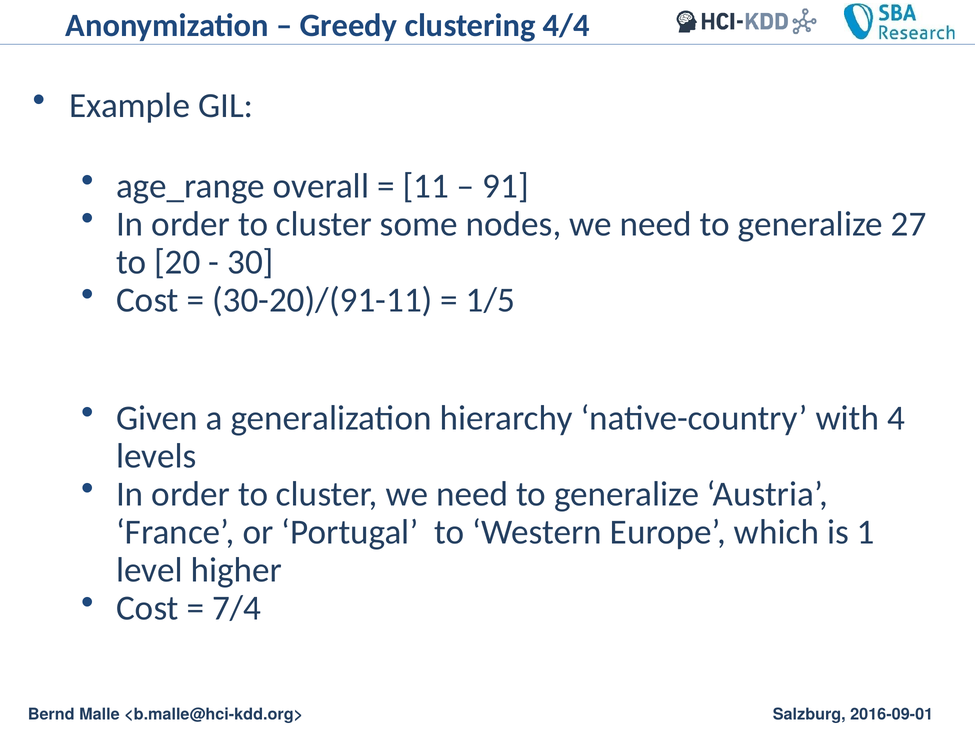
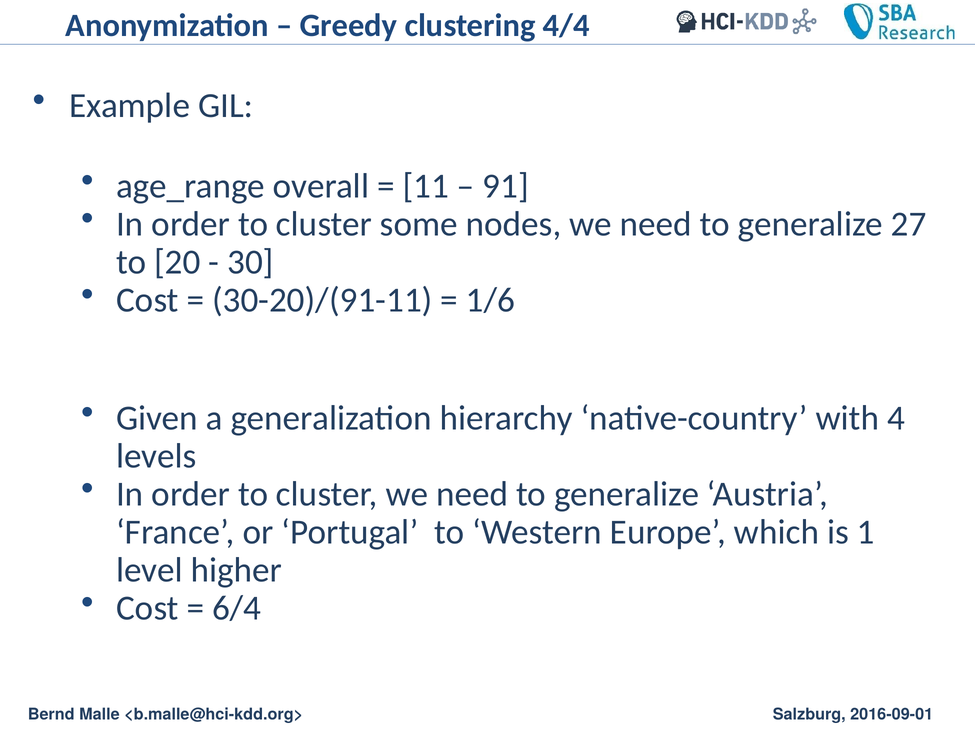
1/5: 1/5 -> 1/6
7/4: 7/4 -> 6/4
